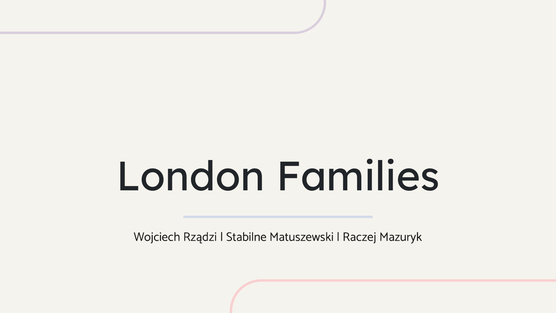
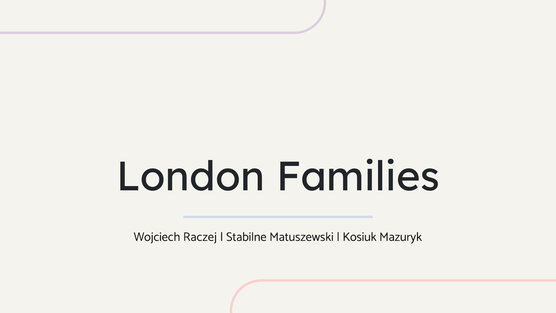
Rządzi: Rządzi -> Raczej
Raczej: Raczej -> Kosiuk
